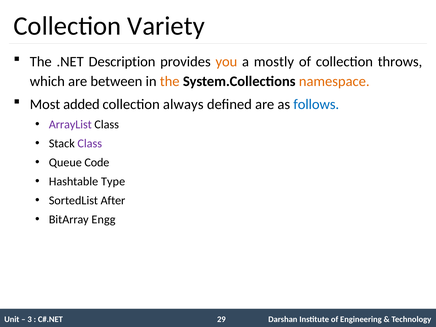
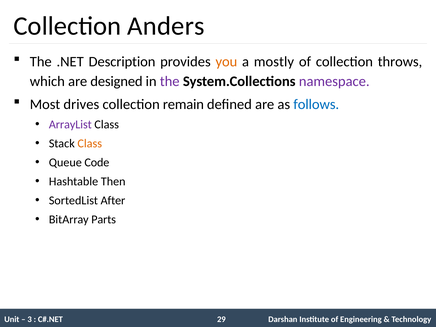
Variety: Variety -> Anders
between: between -> designed
the at (170, 81) colour: orange -> purple
namespace colour: orange -> purple
added: added -> drives
always: always -> remain
Class at (90, 144) colour: purple -> orange
Type: Type -> Then
Engg: Engg -> Parts
